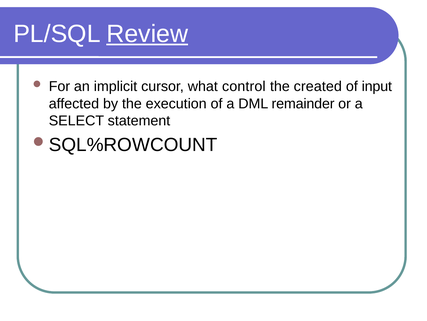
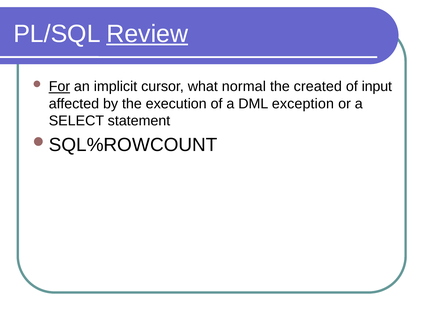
For underline: none -> present
control: control -> normal
remainder: remainder -> exception
